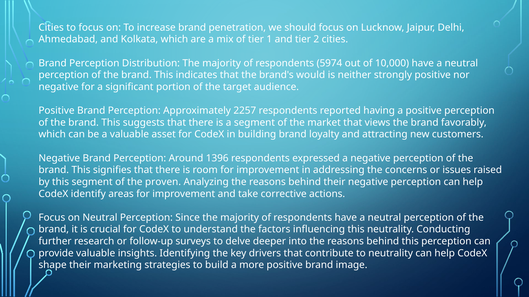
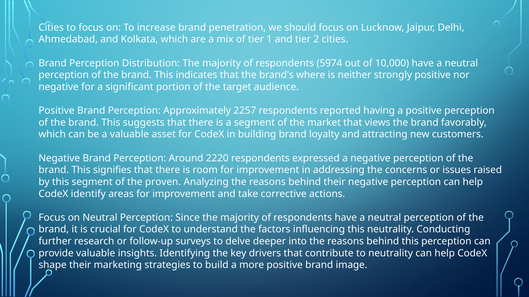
would: would -> where
1396: 1396 -> 2220
